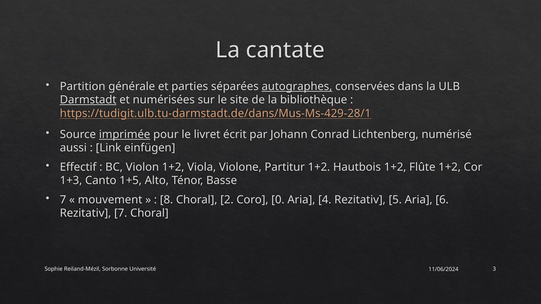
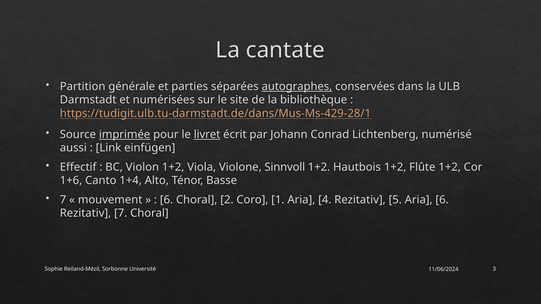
Darmstadt underline: present -> none
livret underline: none -> present
Partitur: Partitur -> Sinnvoll
1+3: 1+3 -> 1+6
1+5: 1+5 -> 1+4
8 at (166, 200): 8 -> 6
0: 0 -> 1
